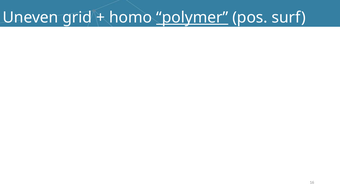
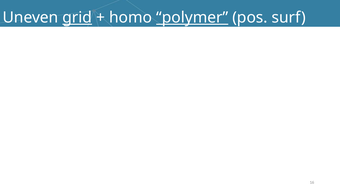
grid underline: none -> present
